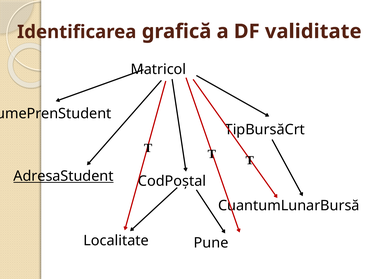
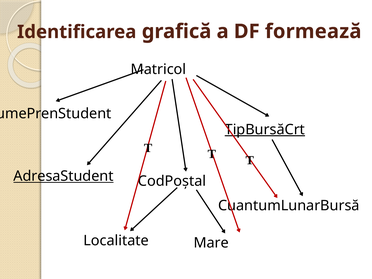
validitate: validitate -> formează
TipBursăCrt underline: none -> present
Pune: Pune -> Mare
